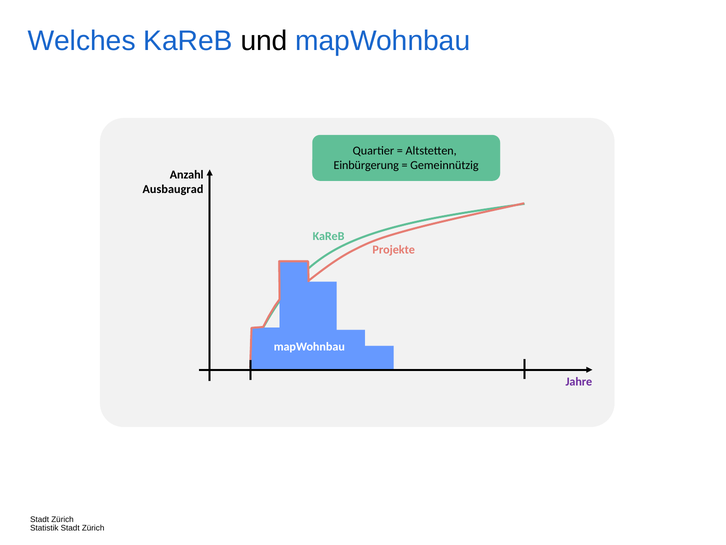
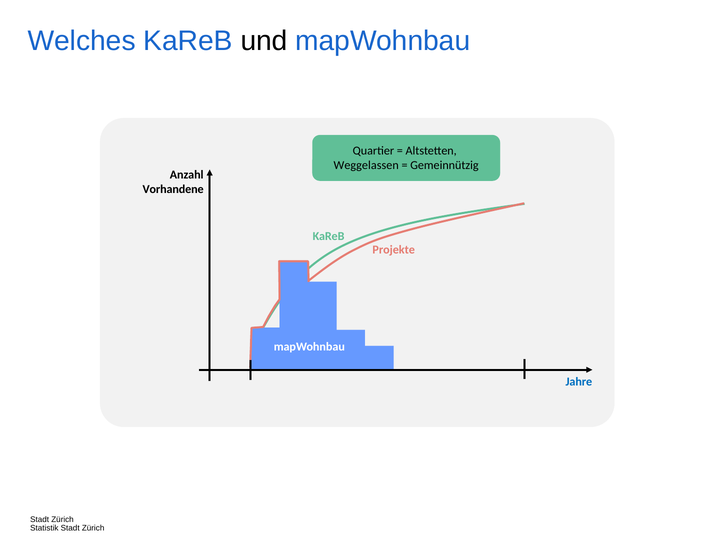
Einbürgerung: Einbürgerung -> Weggelassen
Ausbaugrad: Ausbaugrad -> Vorhandene
Jahre colour: purple -> blue
